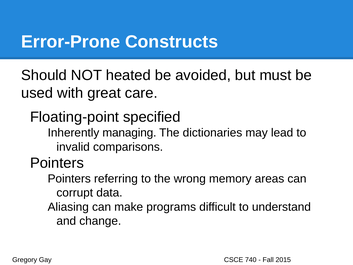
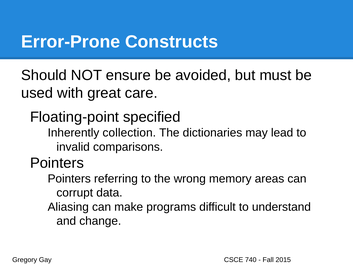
heated: heated -> ensure
managing: managing -> collection
